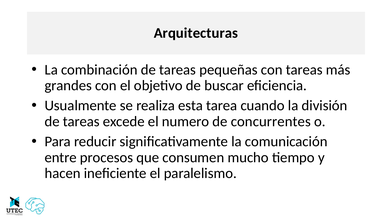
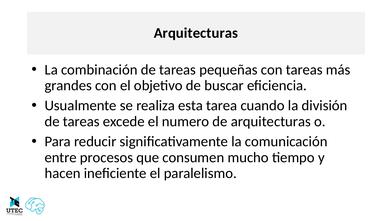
de concurrentes: concurrentes -> arquitecturas
